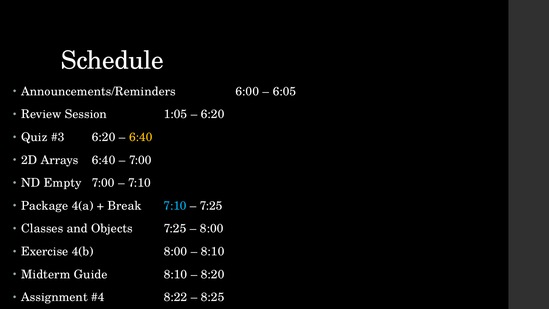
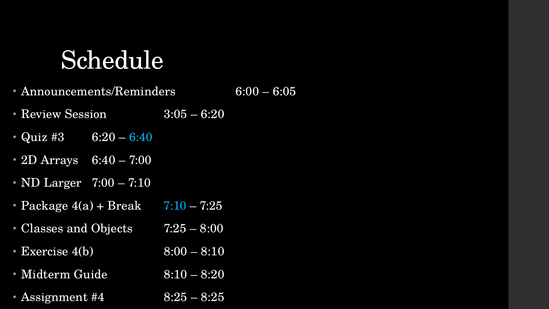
1:05: 1:05 -> 3:05
6:40 at (141, 137) colour: yellow -> light blue
Empty: Empty -> Larger
8:22 at (176, 297): 8:22 -> 8:25
